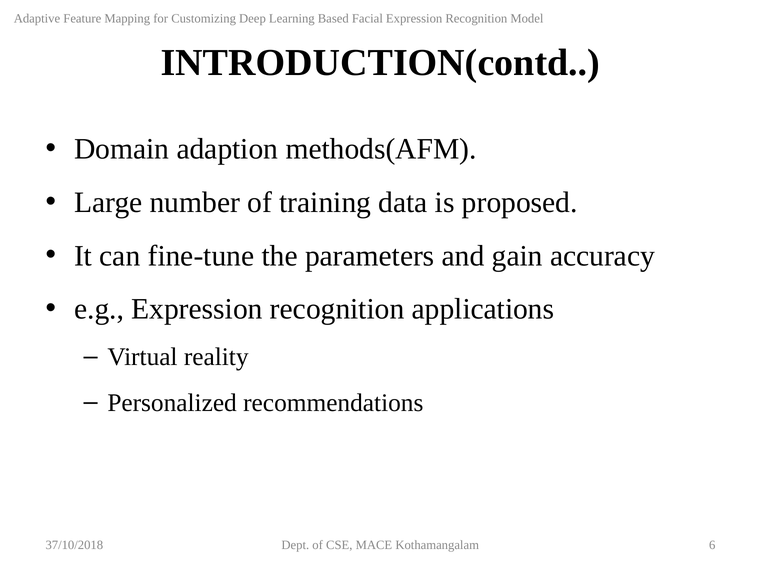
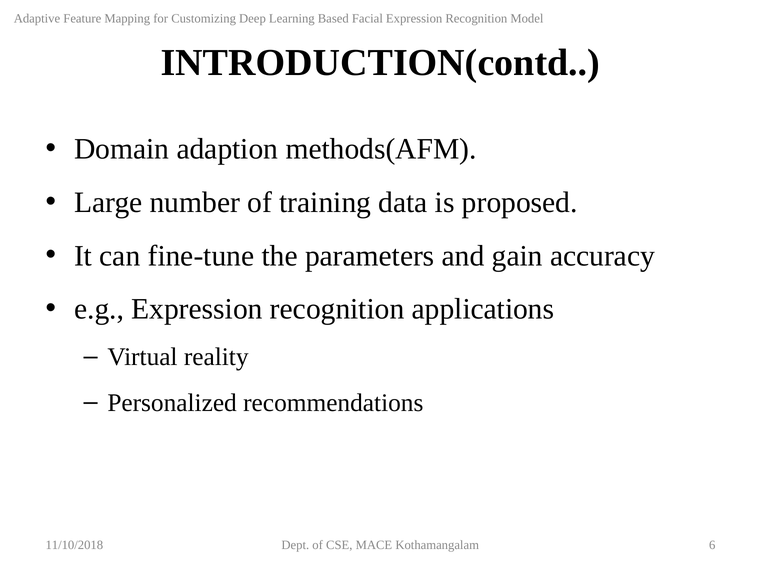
37/10/2018: 37/10/2018 -> 11/10/2018
